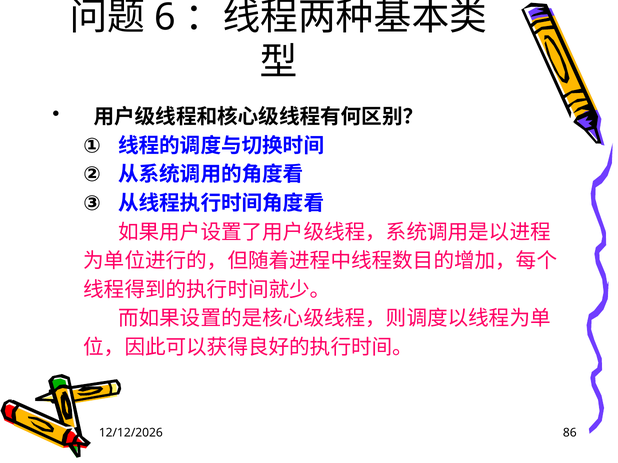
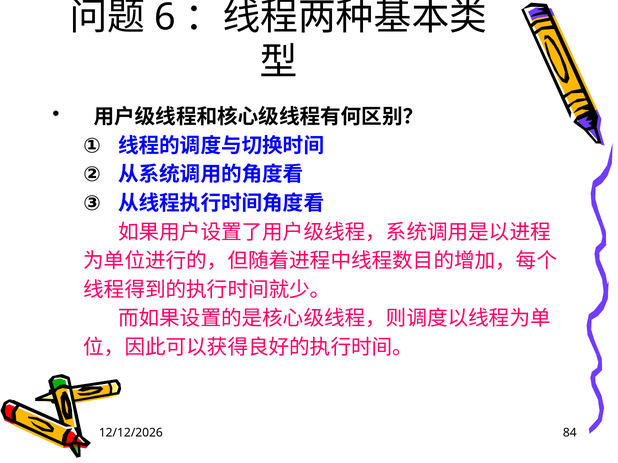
86: 86 -> 84
